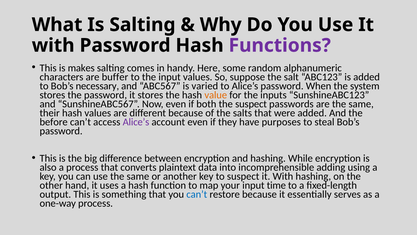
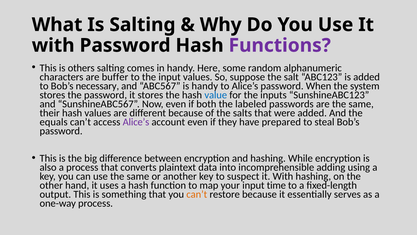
makes: makes -> others
is varied: varied -> handy
value colour: orange -> blue
the suspect: suspect -> labeled
before: before -> equals
purposes: purposes -> prepared
can’t at (197, 194) colour: blue -> orange
